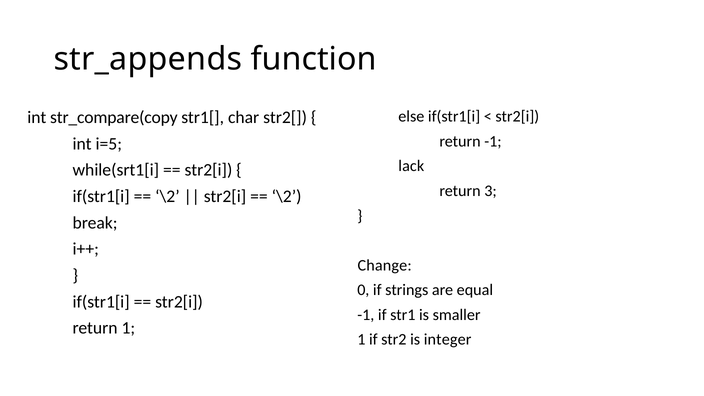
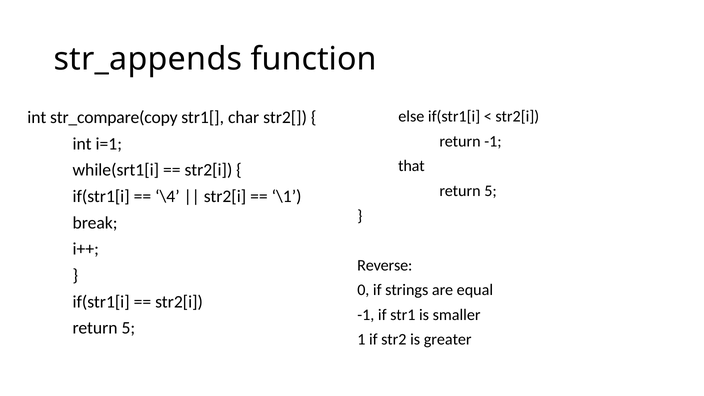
i=5: i=5 -> i=1
lack: lack -> that
3 at (490, 191): 3 -> 5
\2 at (167, 196): \2 -> \4
\2 at (287, 196): \2 -> \1
Change: Change -> Reverse
1 at (128, 328): 1 -> 5
integer: integer -> greater
